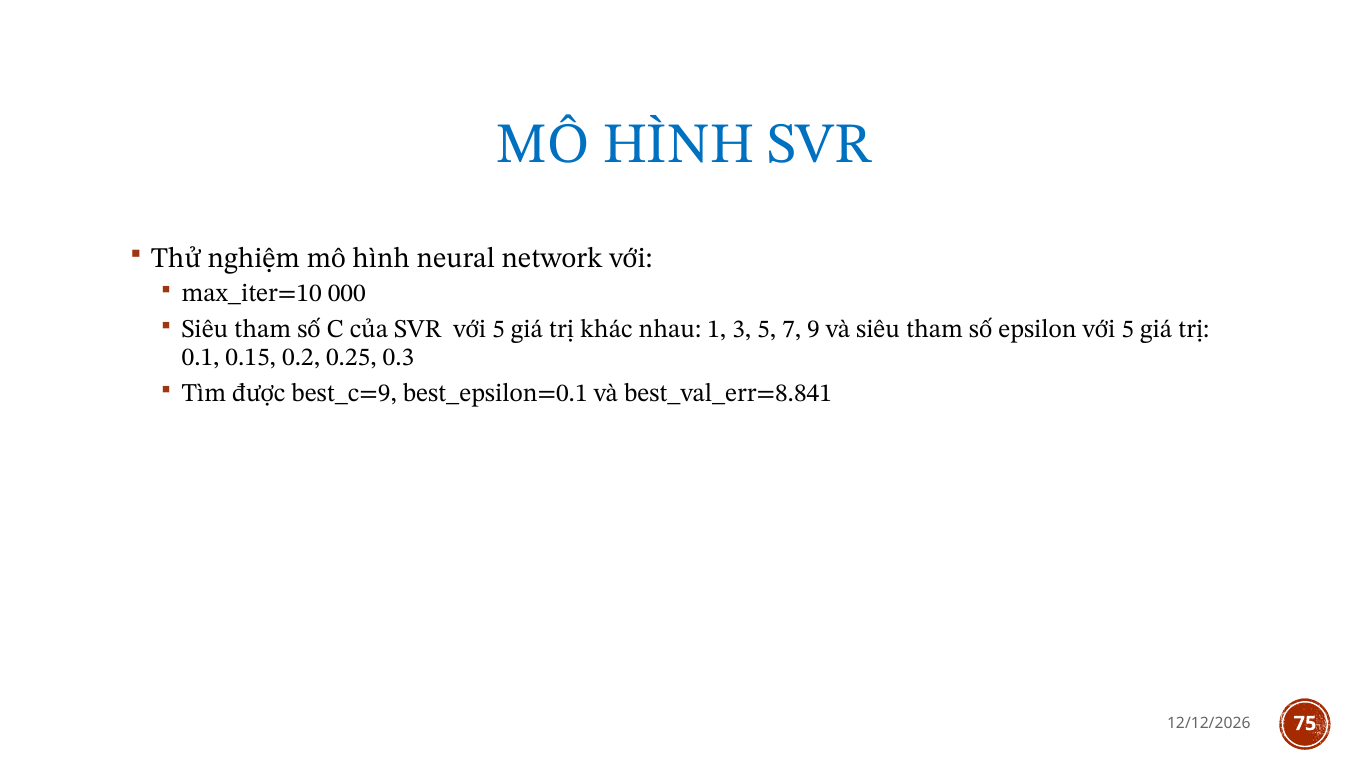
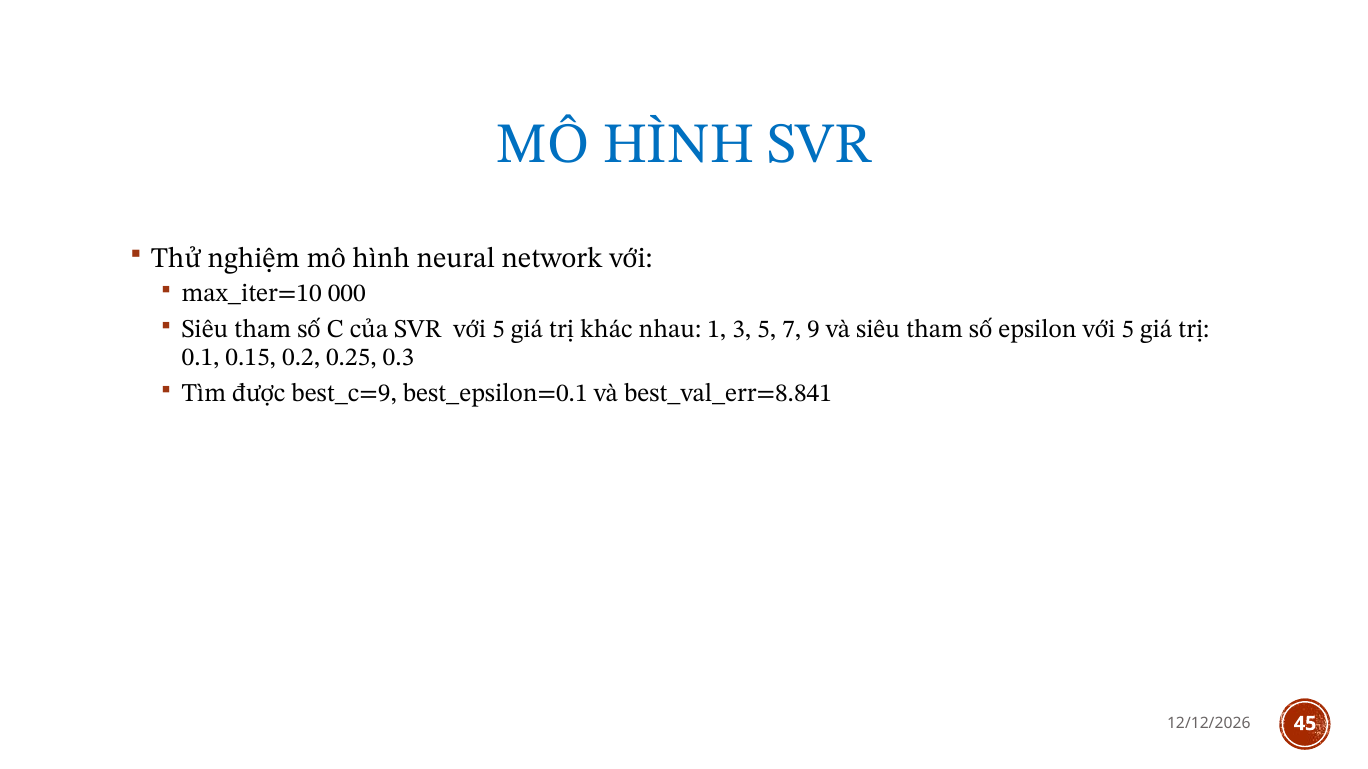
75: 75 -> 45
